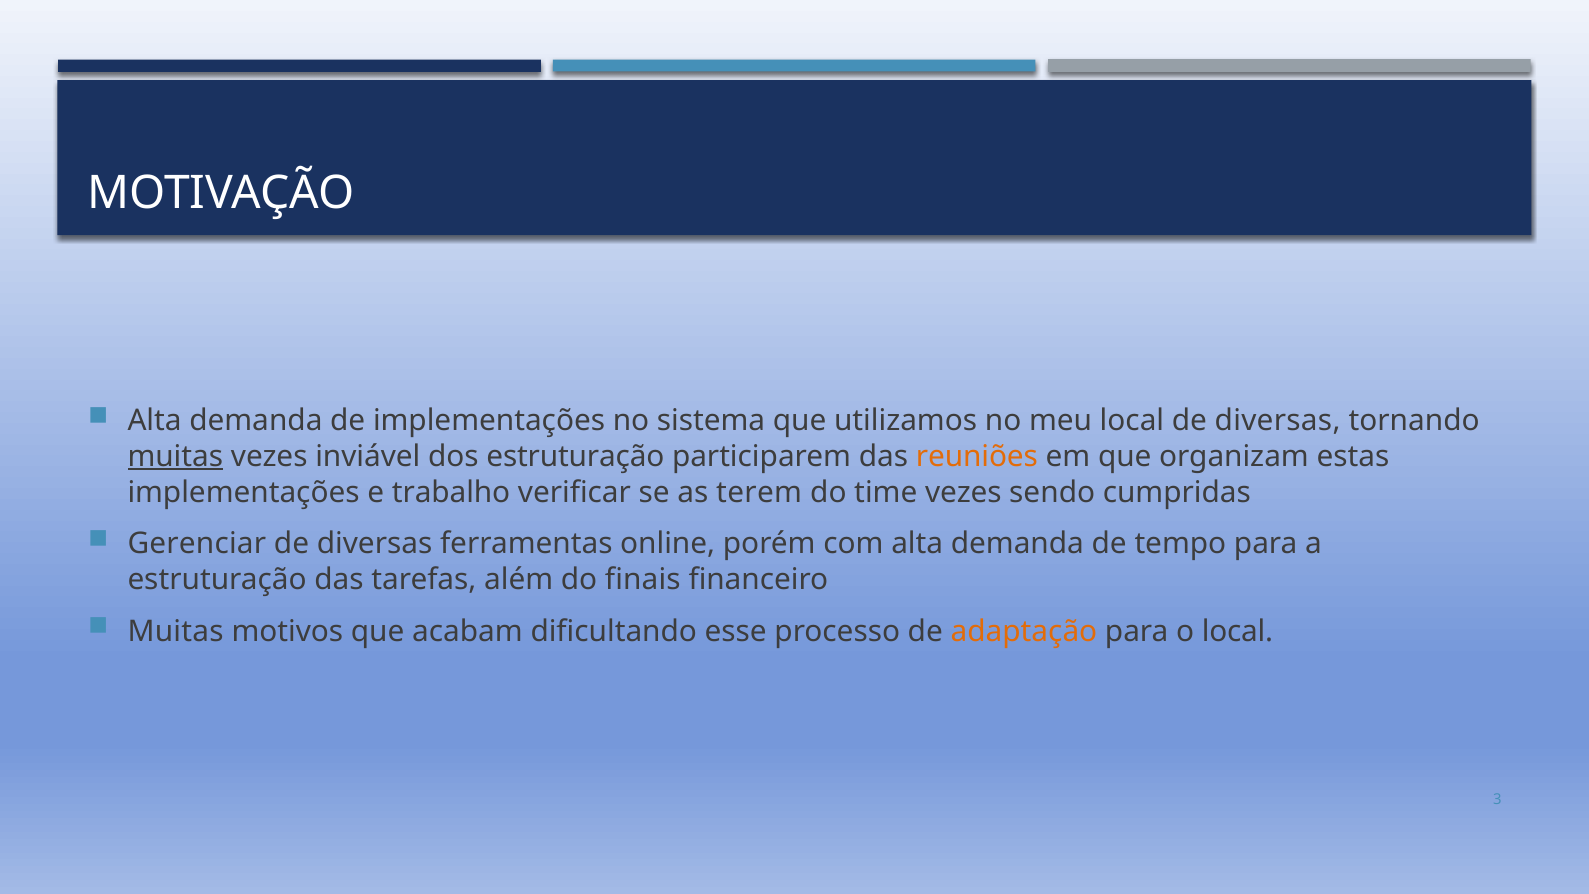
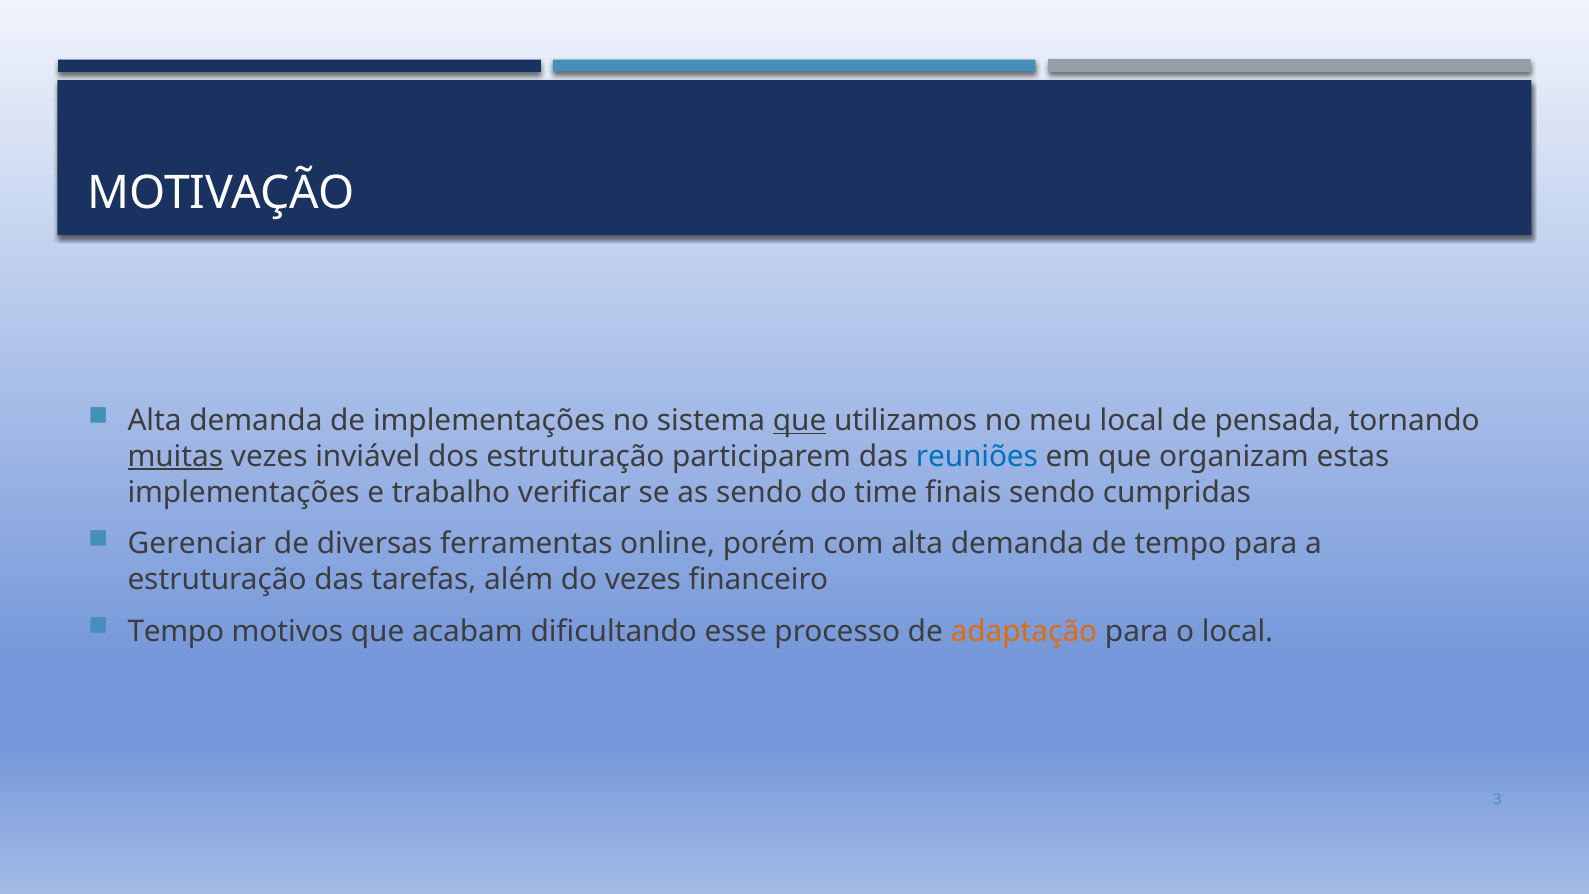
que at (800, 421) underline: none -> present
local de diversas: diversas -> pensada
reuniões colour: orange -> blue
as terem: terem -> sendo
time vezes: vezes -> finais
do finais: finais -> vezes
Muitas at (176, 631): Muitas -> Tempo
